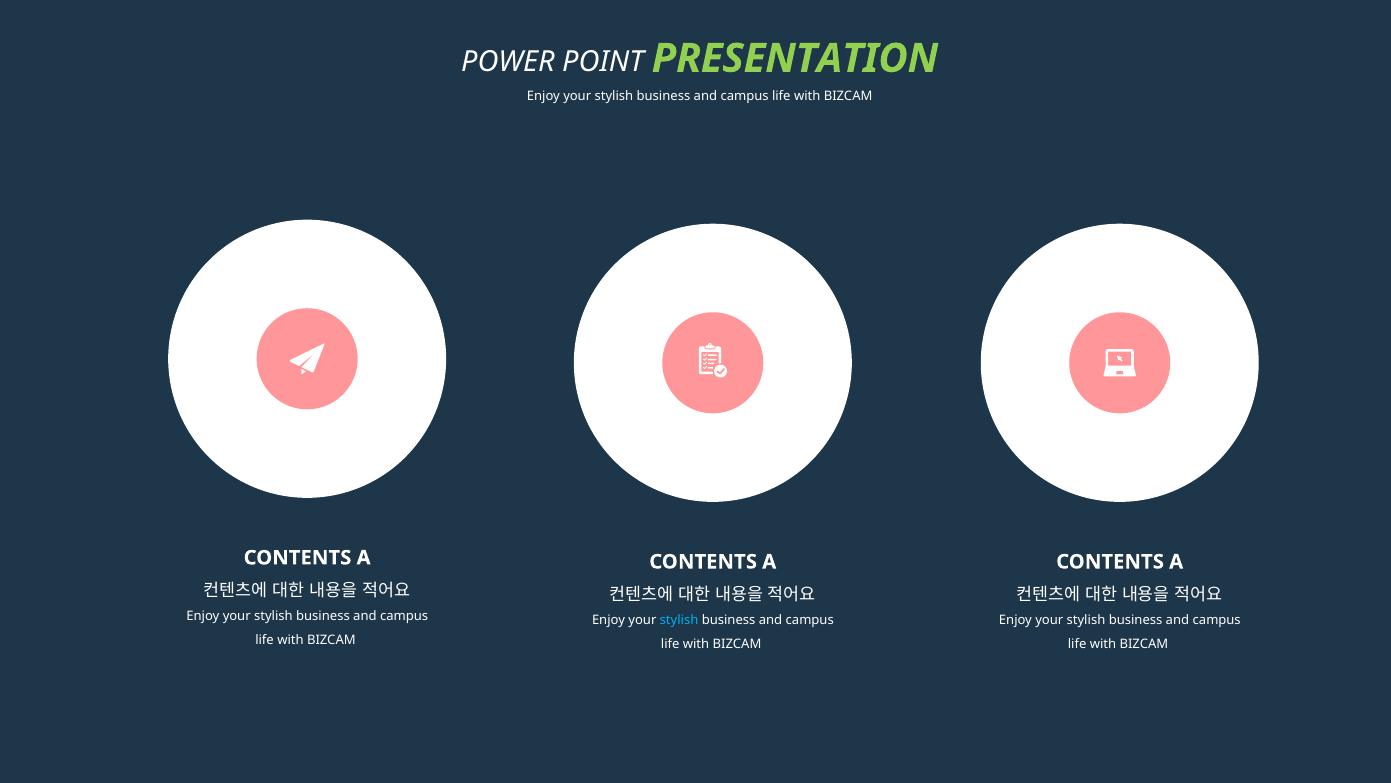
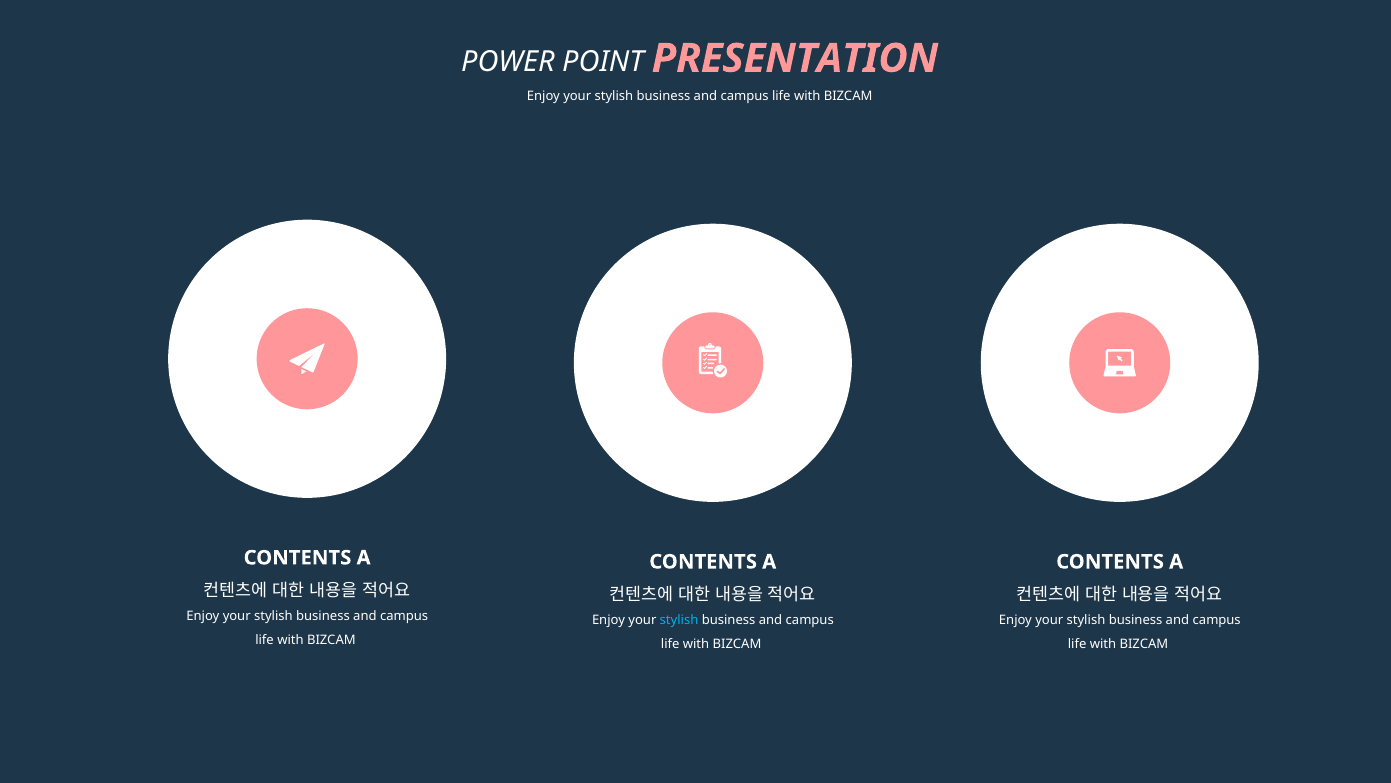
PRESENTATION colour: light green -> pink
